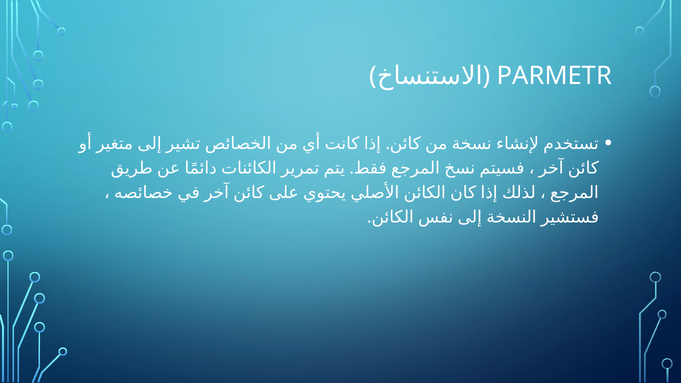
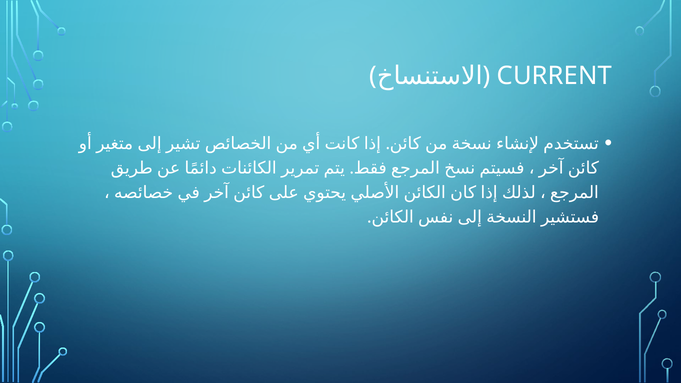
PARMETR: PARMETR -> CURRENT
